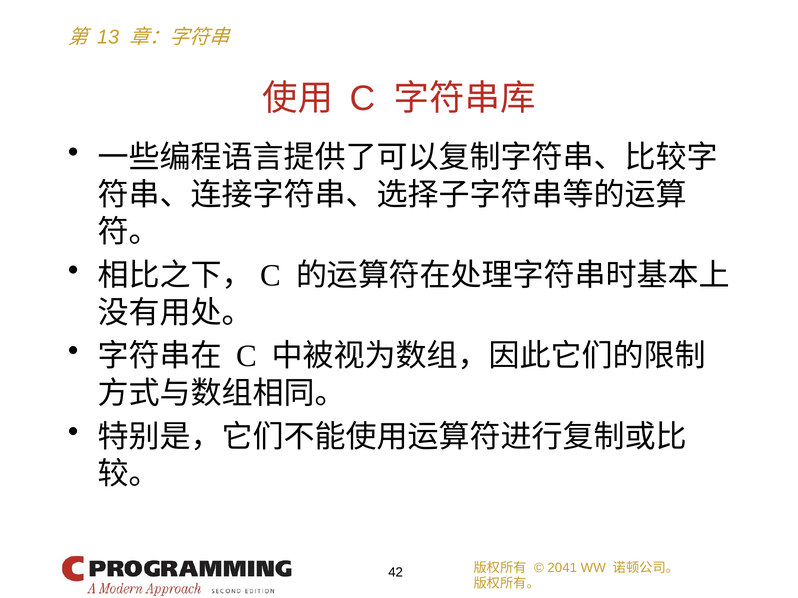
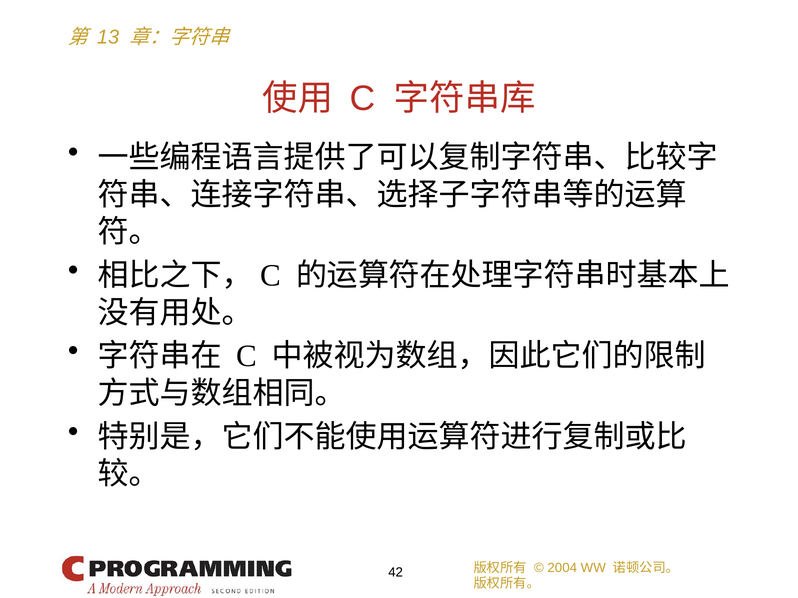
2041: 2041 -> 2004
